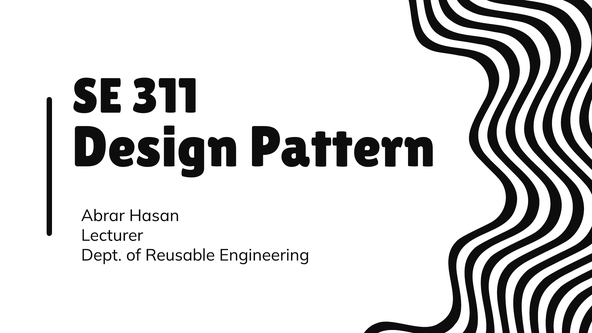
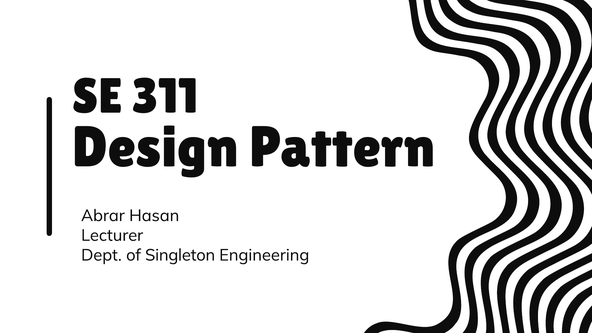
Reusable: Reusable -> Singleton
